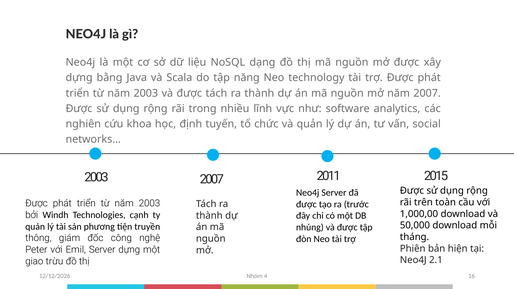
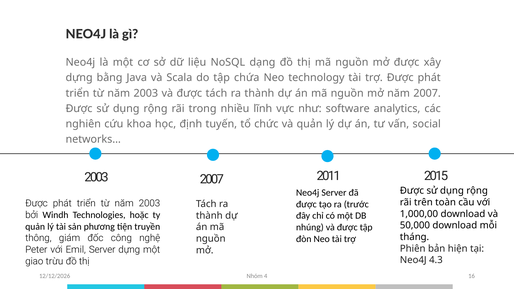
năng: năng -> chứa
cạnh: cạnh -> hoặc
2.1: 2.1 -> 4.3
